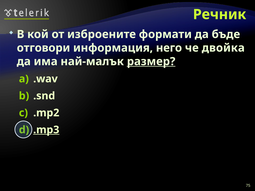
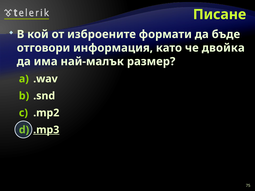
Речник: Речник -> Писане
него: него -> като
размер underline: present -> none
